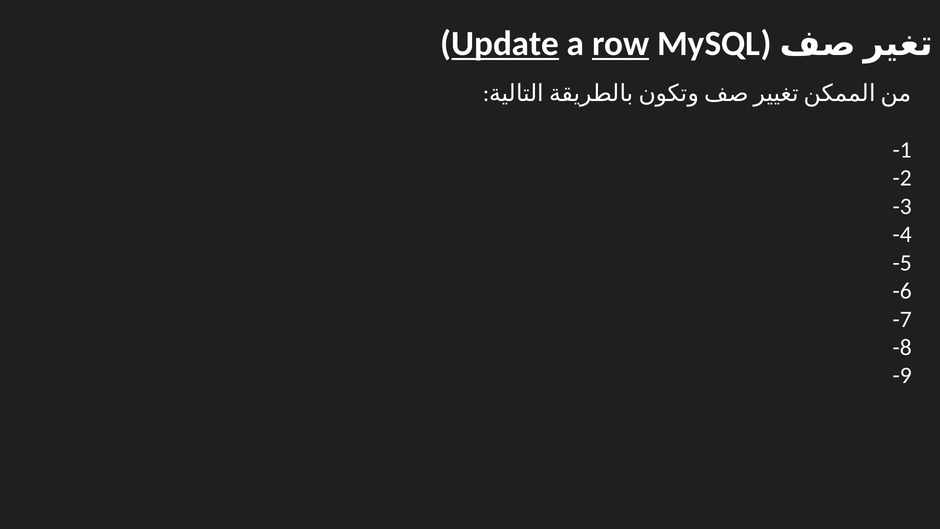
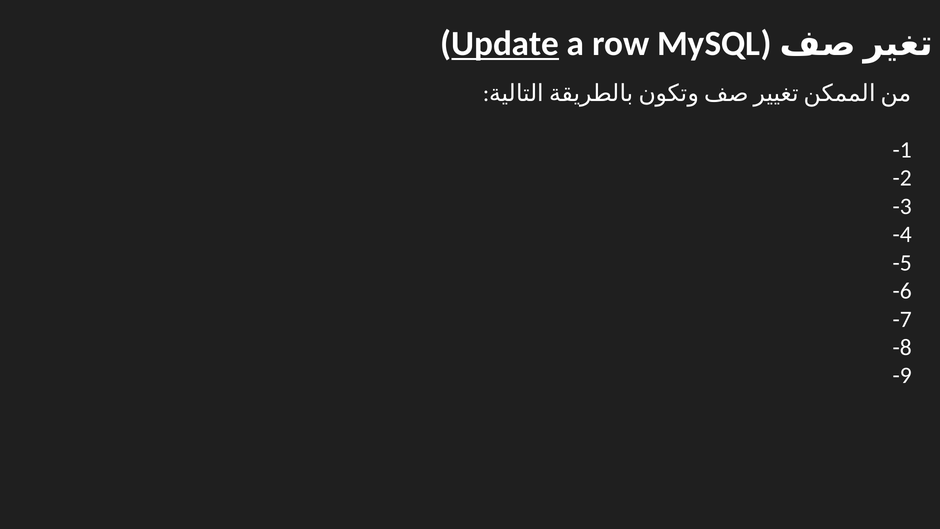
row underline: present -> none
